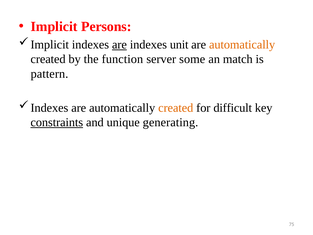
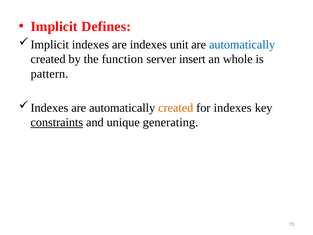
Persons: Persons -> Defines
are at (119, 44) underline: present -> none
automatically at (242, 44) colour: orange -> blue
some: some -> insert
match: match -> whole
for difficult: difficult -> indexes
